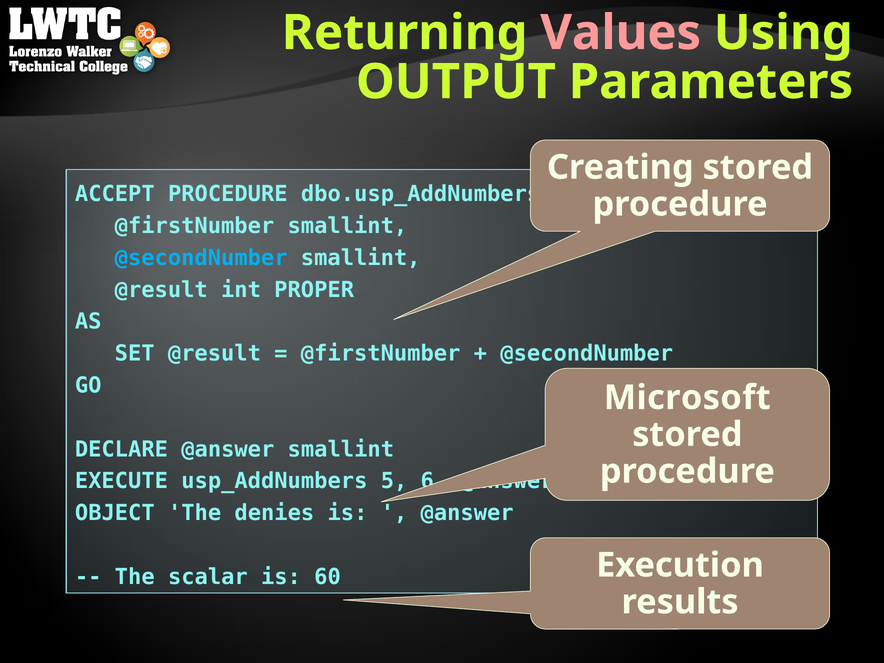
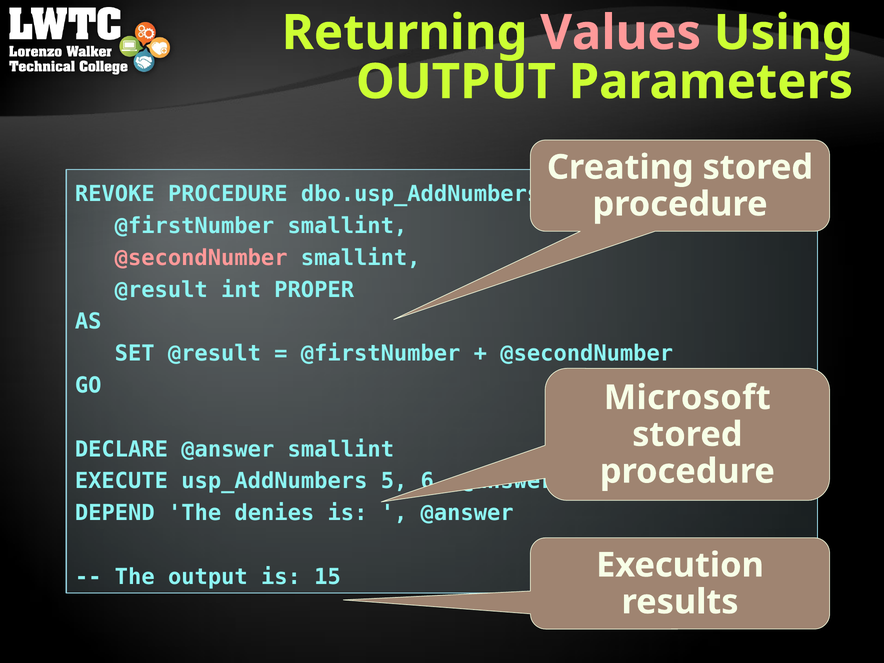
ACCEPT: ACCEPT -> REVOKE
@secondNumber at (201, 258) colour: light blue -> pink
OBJECT: OBJECT -> DEPEND
The scalar: scalar -> output
60: 60 -> 15
